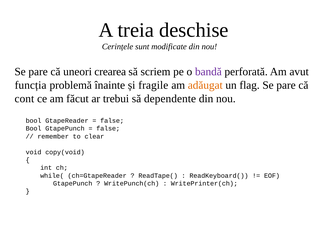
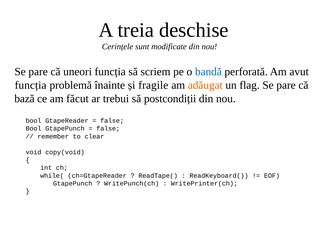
uneori crearea: crearea -> funcția
bandă colour: purple -> blue
cont: cont -> bază
dependente: dependente -> postcondiții
